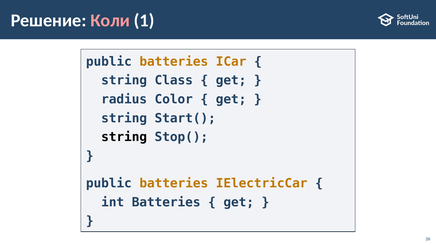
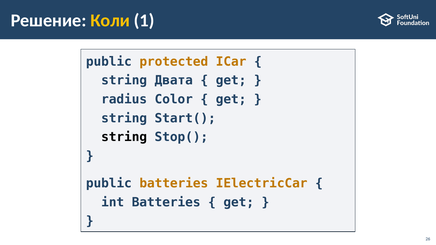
Коли colour: pink -> yellow
batteries at (174, 62): batteries -> protected
Class: Class -> Двата
